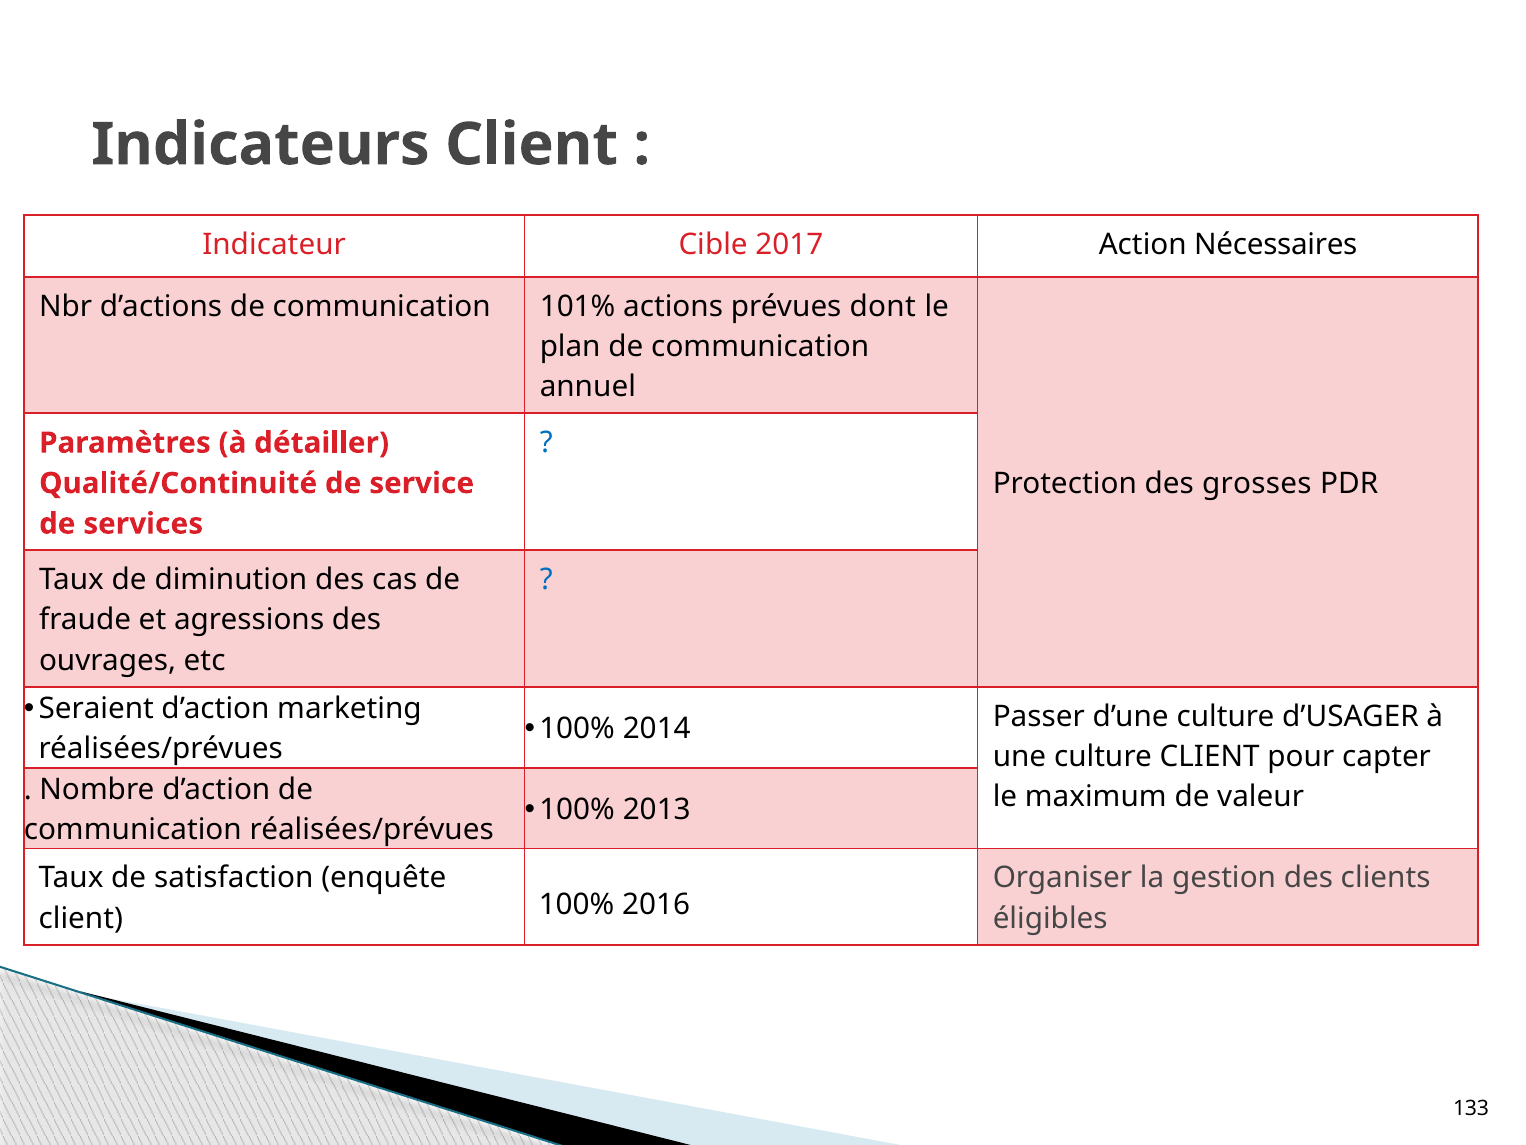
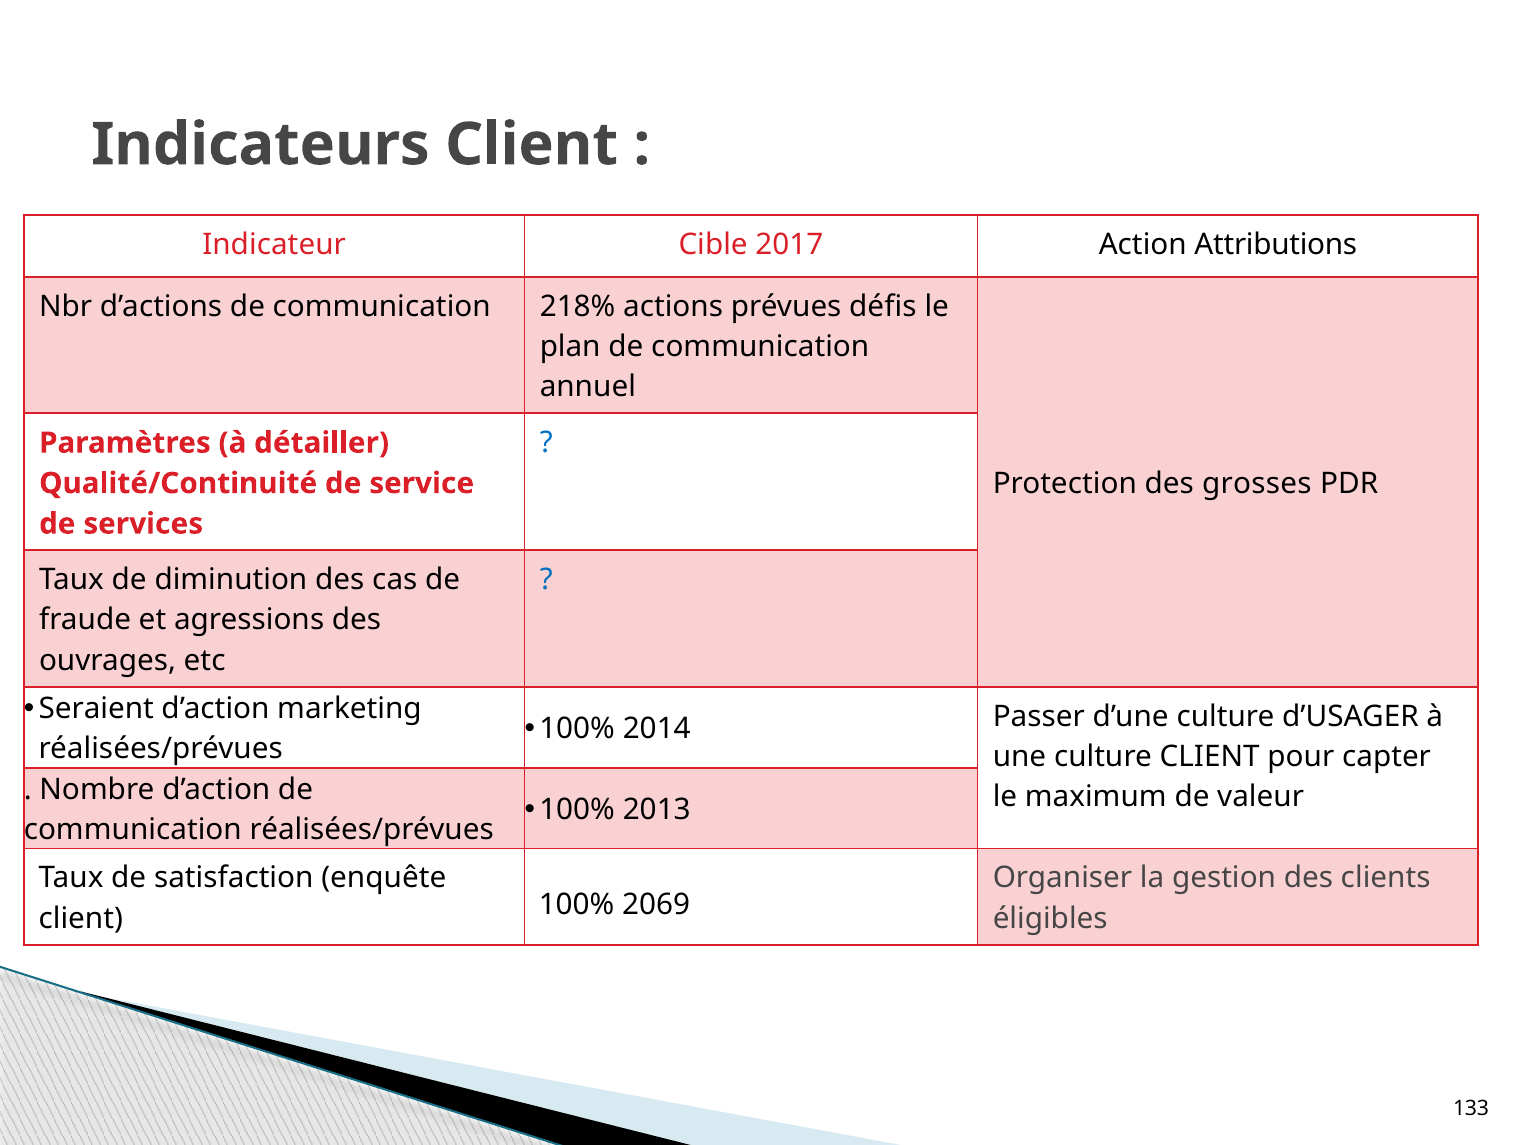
Nécessaires: Nécessaires -> Attributions
101%: 101% -> 218%
dont: dont -> défis
2016: 2016 -> 2069
